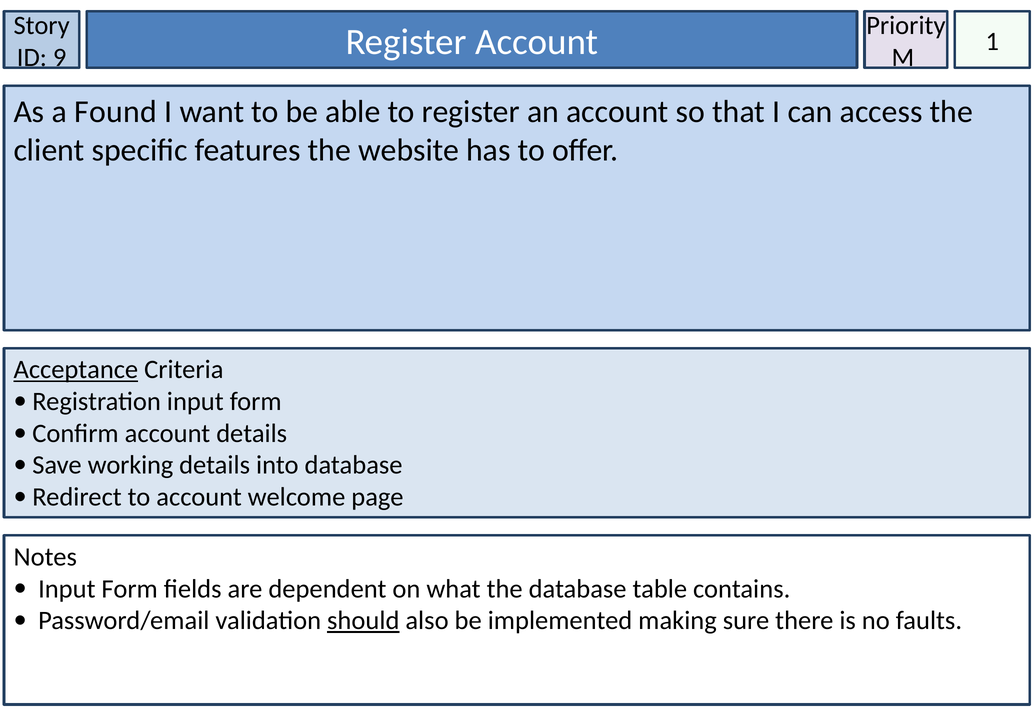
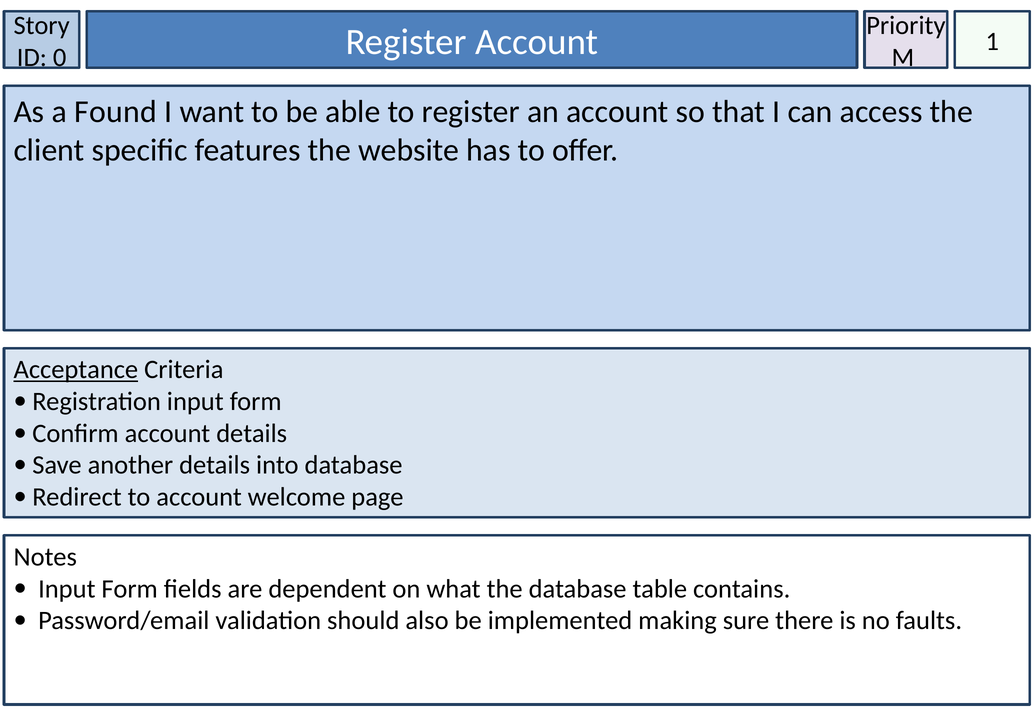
9: 9 -> 0
working: working -> another
should underline: present -> none
